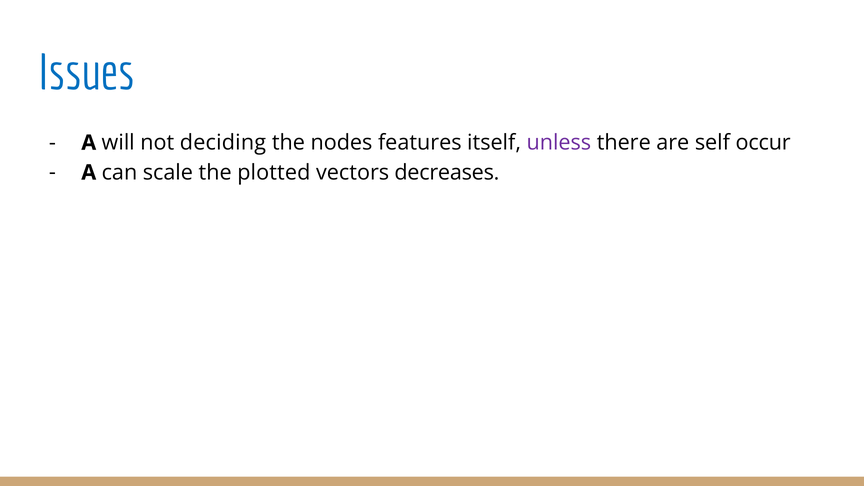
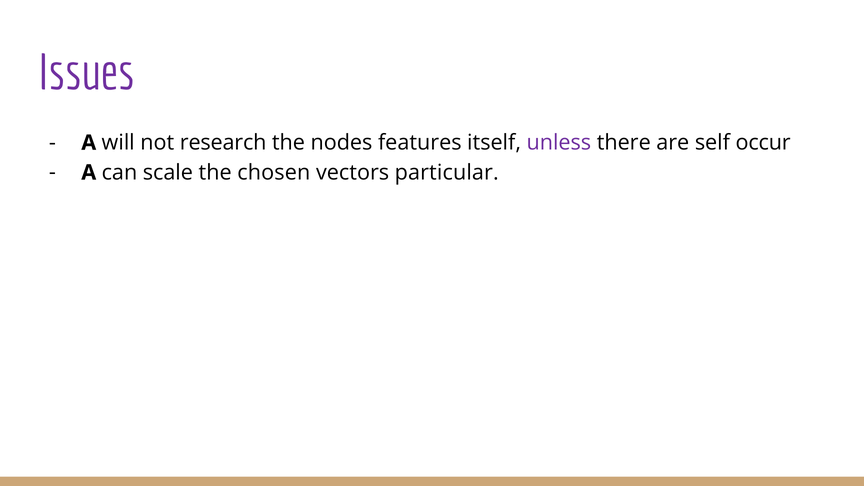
Issues colour: blue -> purple
deciding: deciding -> research
plotted: plotted -> chosen
decreases: decreases -> particular
